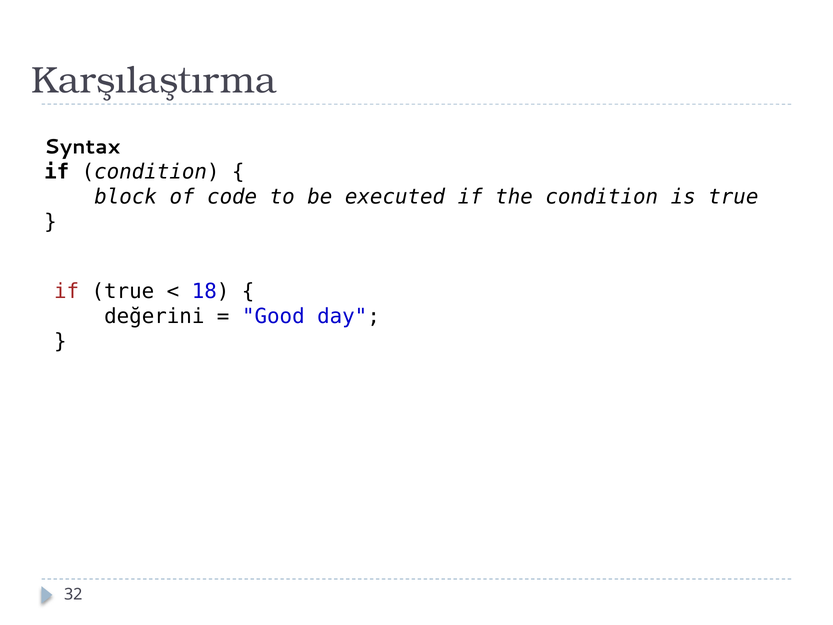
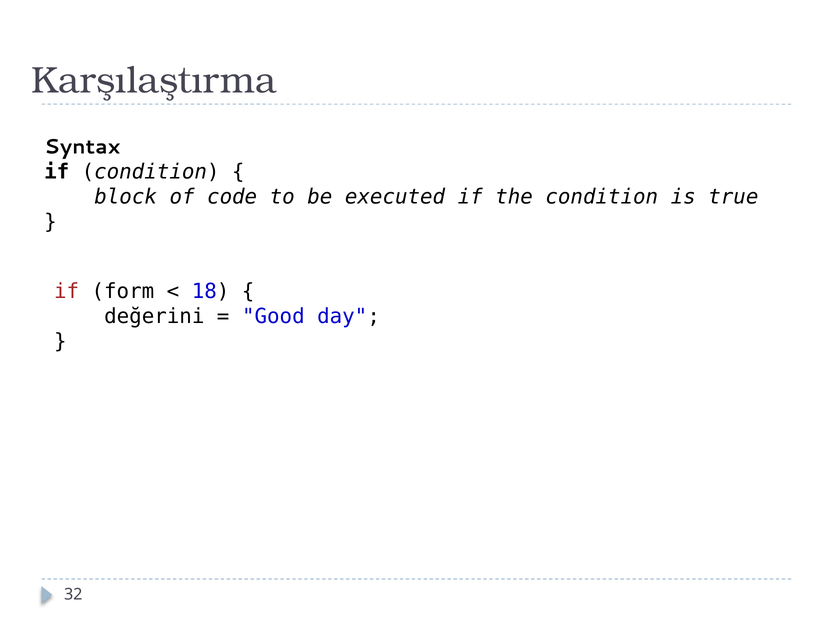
if true: true -> form
